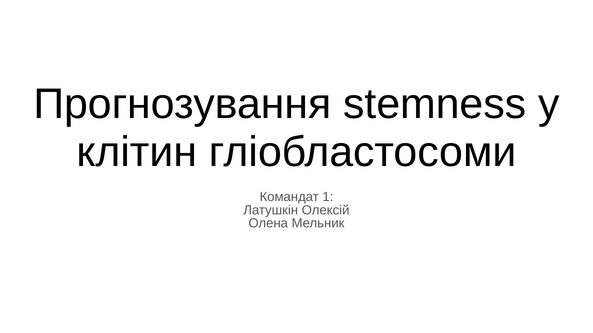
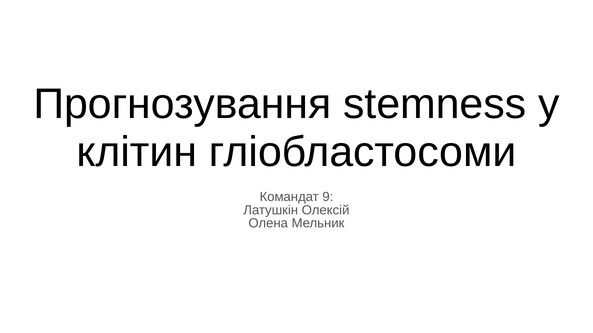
1: 1 -> 9
